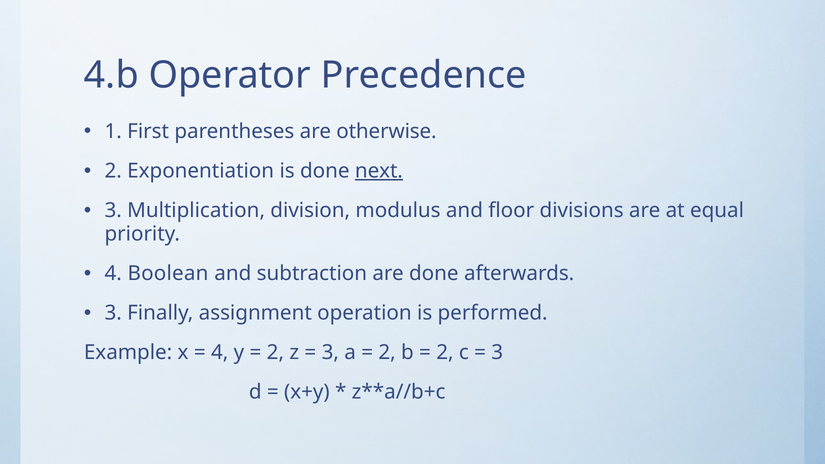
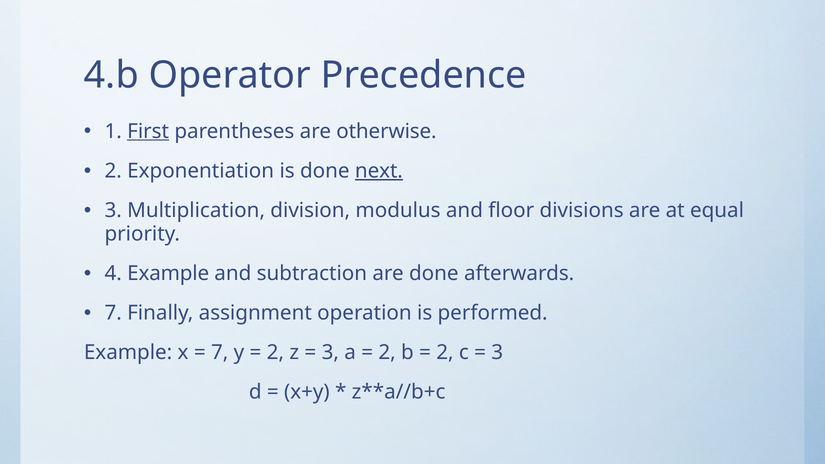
First underline: none -> present
4 Boolean: Boolean -> Example
3 at (113, 313): 3 -> 7
4 at (220, 353): 4 -> 7
